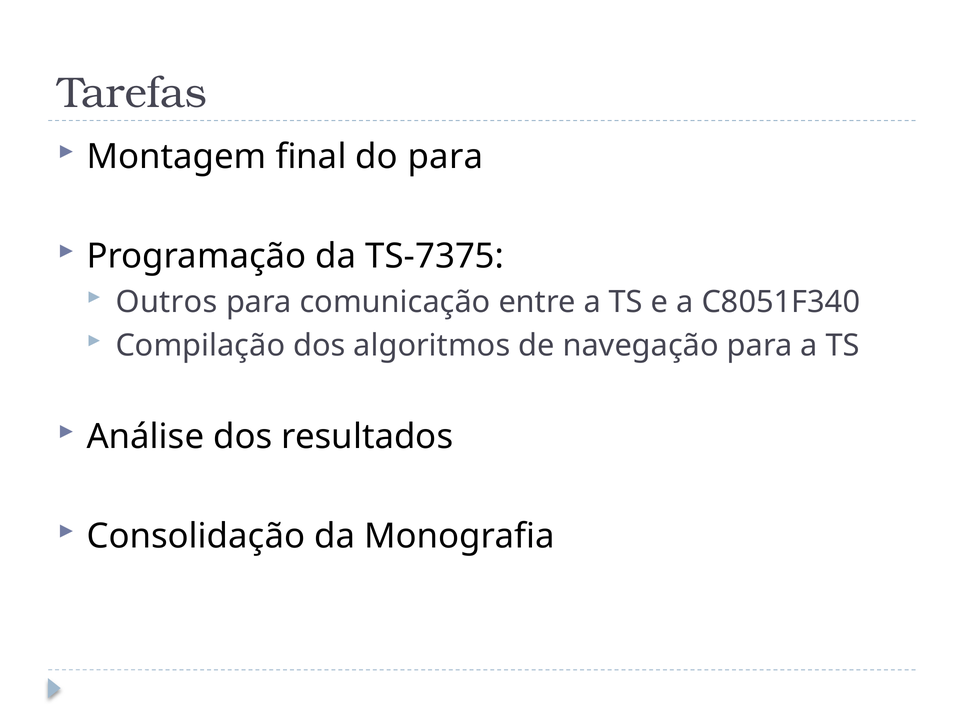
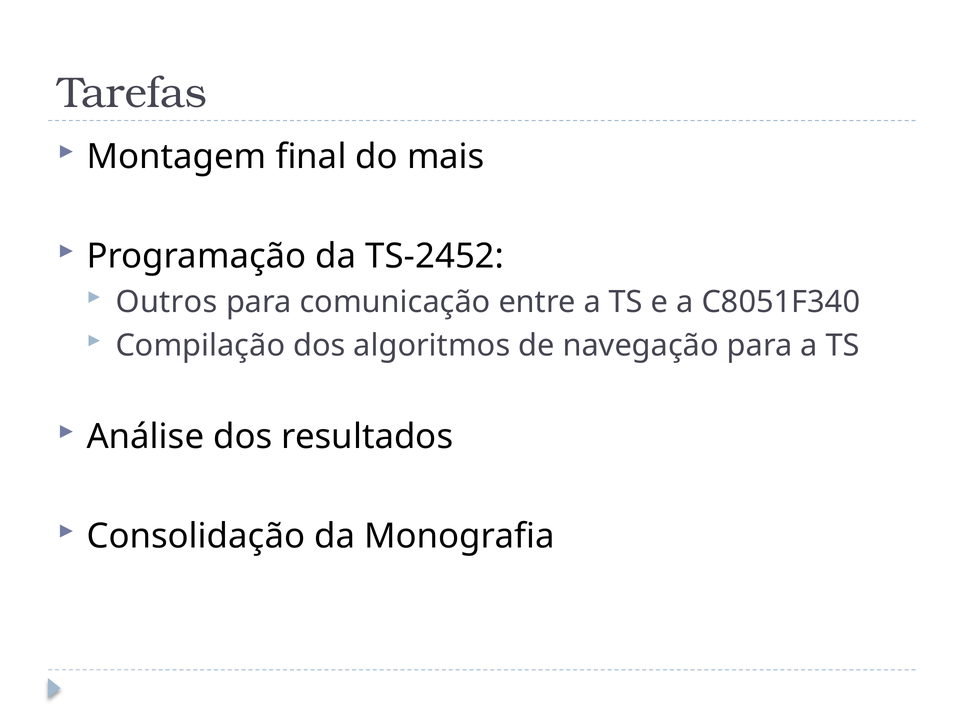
do para: para -> mais
TS-7375: TS-7375 -> TS-2452
